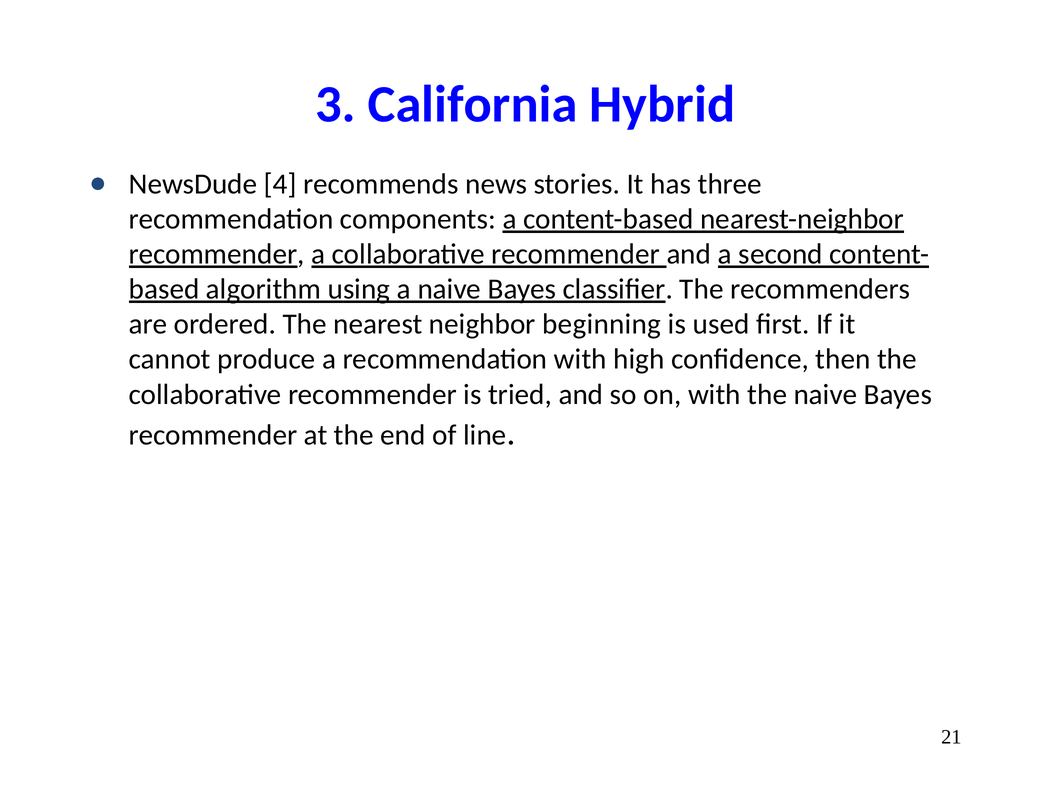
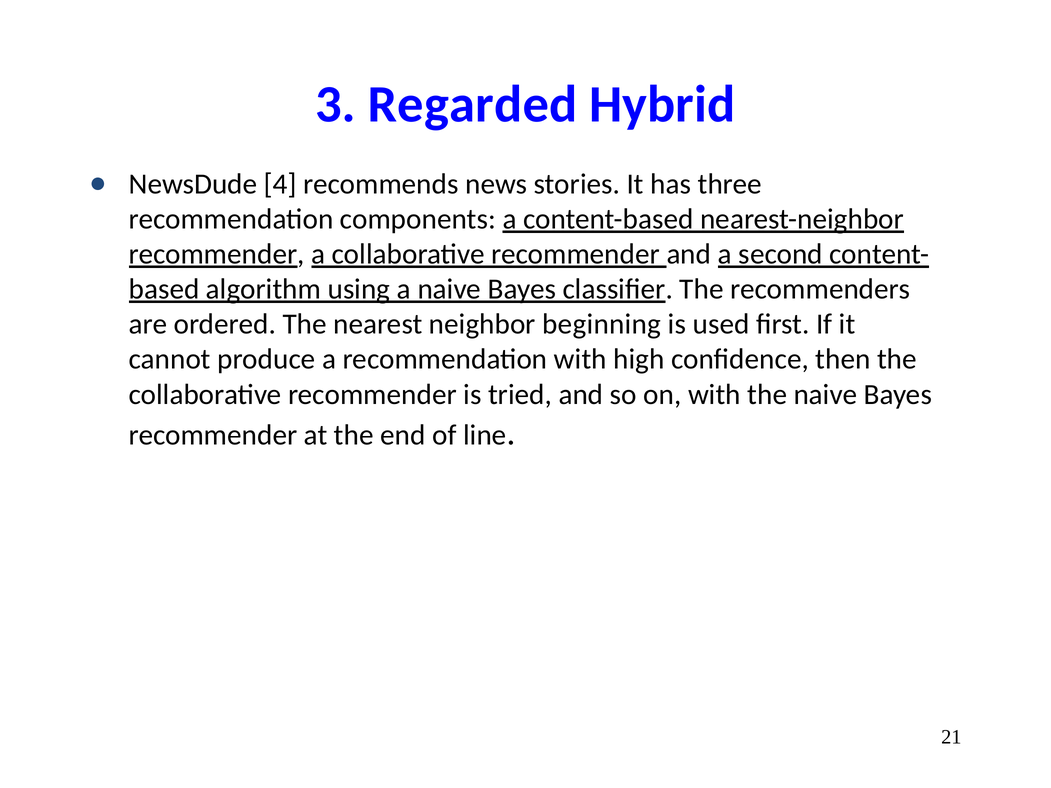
California: California -> Regarded
